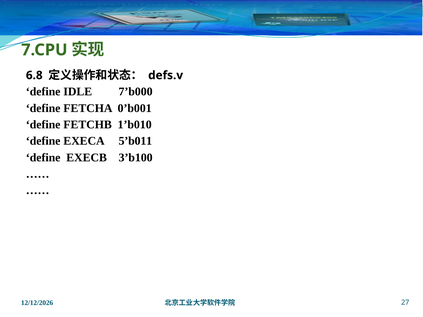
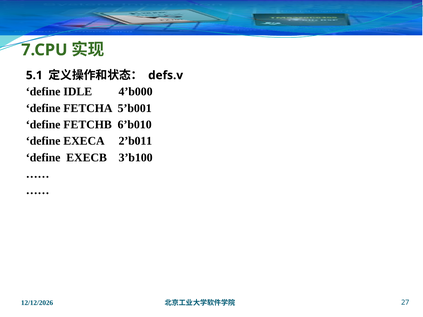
6.8: 6.8 -> 5.1
7’b000: 7’b000 -> 4’b000
0’b001: 0’b001 -> 5’b001
1’b010: 1’b010 -> 6’b010
5’b011: 5’b011 -> 2’b011
